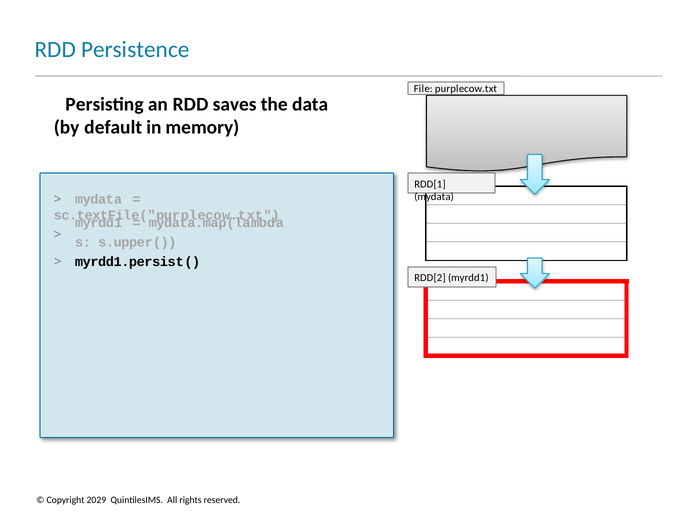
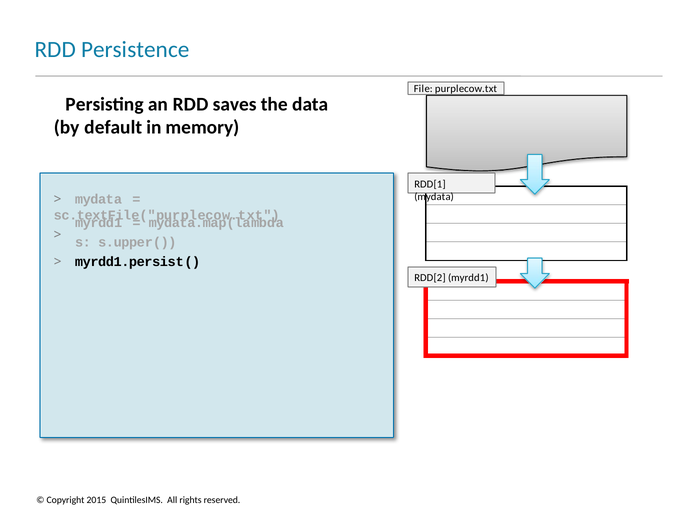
2029: 2029 -> 2015
